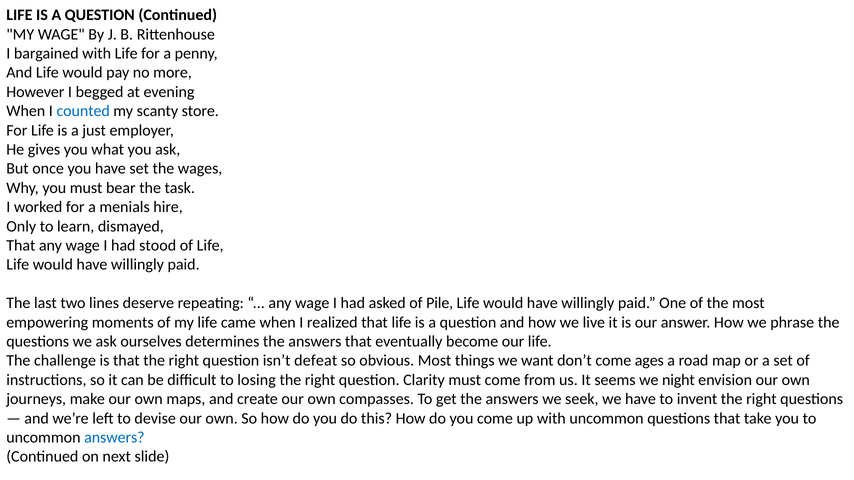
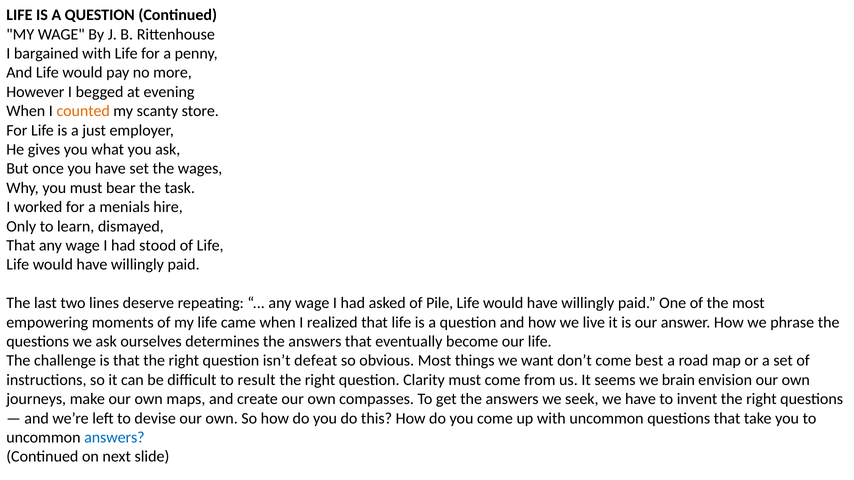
counted colour: blue -> orange
ages: ages -> best
losing: losing -> result
night: night -> brain
